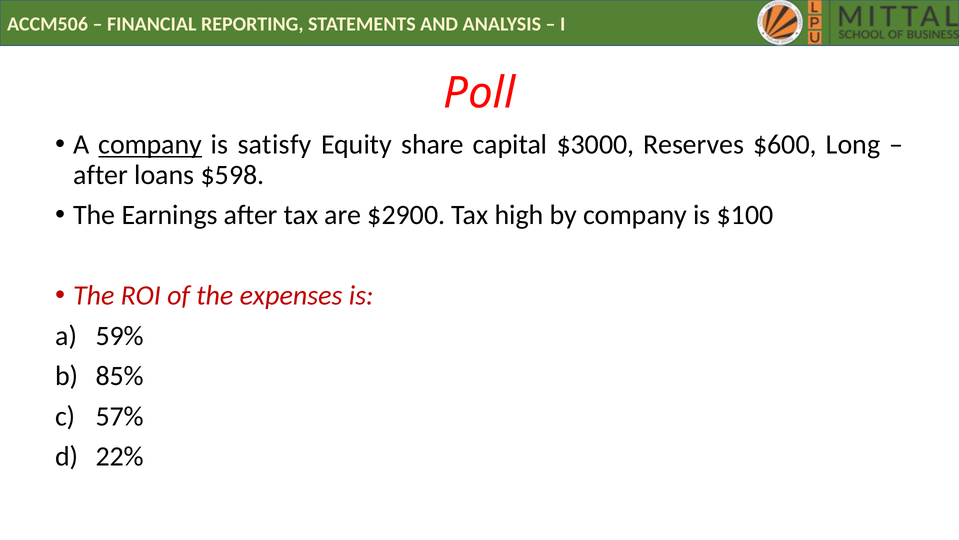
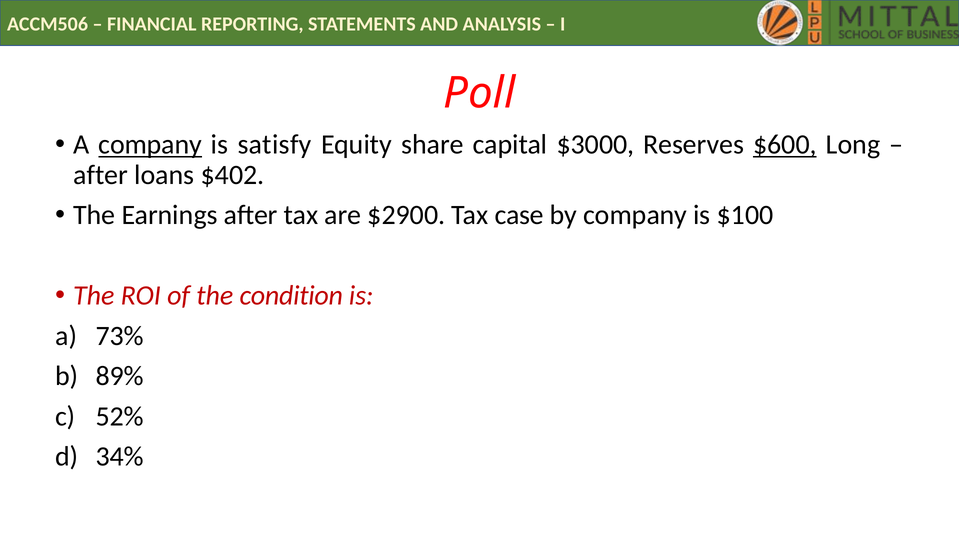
$600 underline: none -> present
$598: $598 -> $402
high: high -> case
expenses: expenses -> condition
59%: 59% -> 73%
85%: 85% -> 89%
57%: 57% -> 52%
22%: 22% -> 34%
